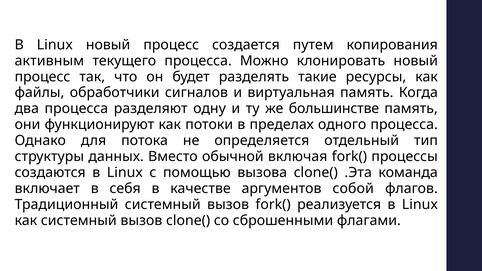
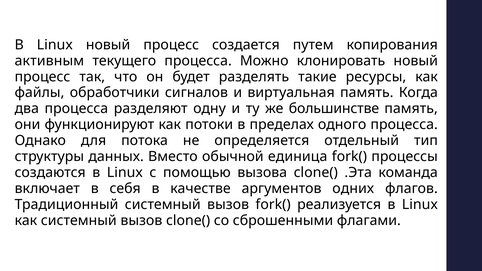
включая: включая -> единица
собой: собой -> одних
